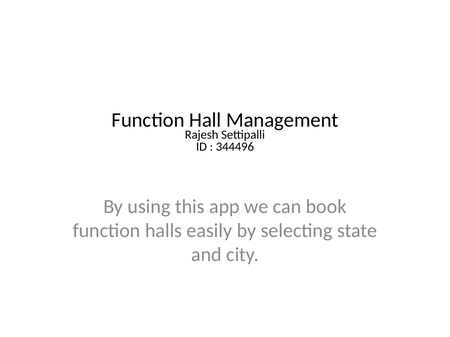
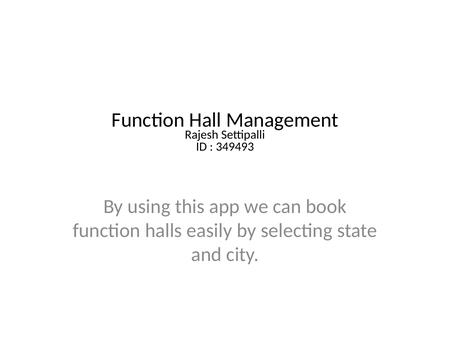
344496: 344496 -> 349493
